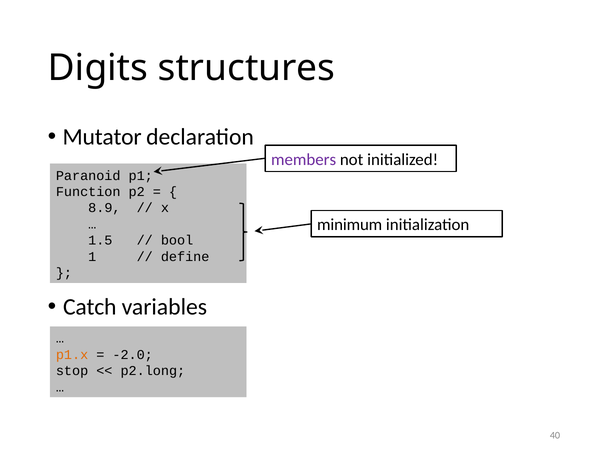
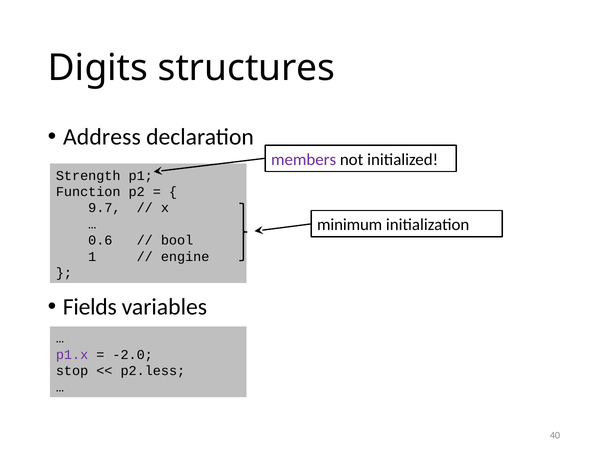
Mutator: Mutator -> Address
Paranoid: Paranoid -> Strength
8.9: 8.9 -> 9.7
1.5: 1.5 -> 0.6
define: define -> engine
Catch: Catch -> Fields
p1.x colour: orange -> purple
p2.long: p2.long -> p2.less
